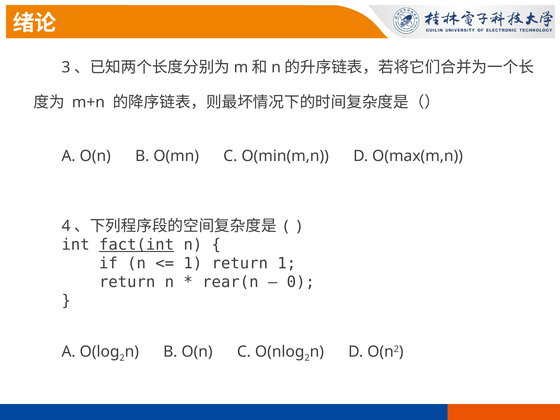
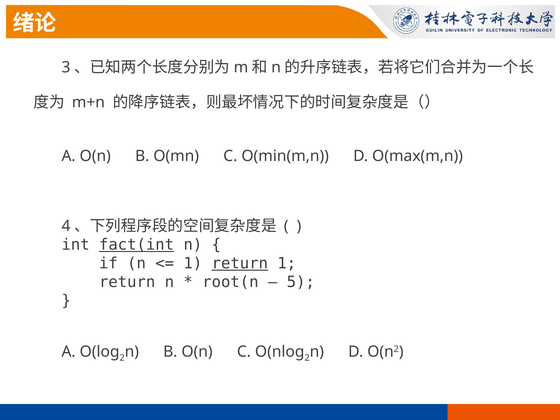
return at (240, 263) underline: none -> present
rear(n: rear(n -> root(n
0: 0 -> 5
